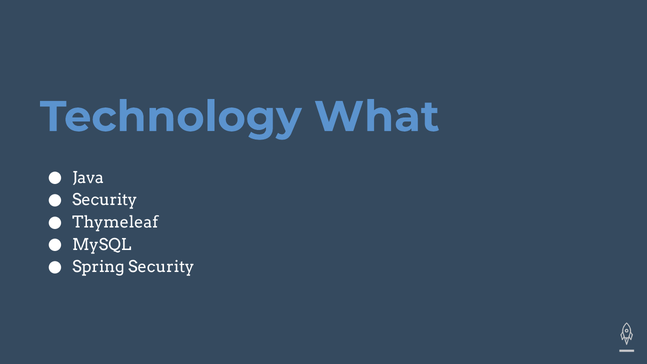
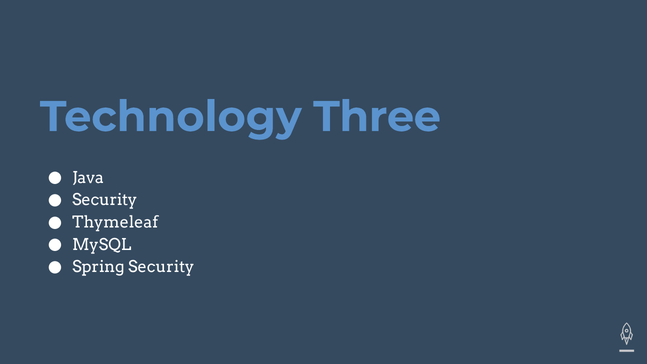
What: What -> Three
